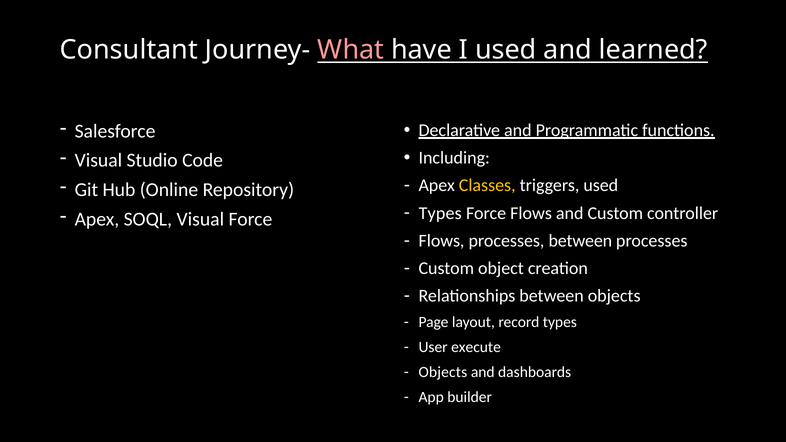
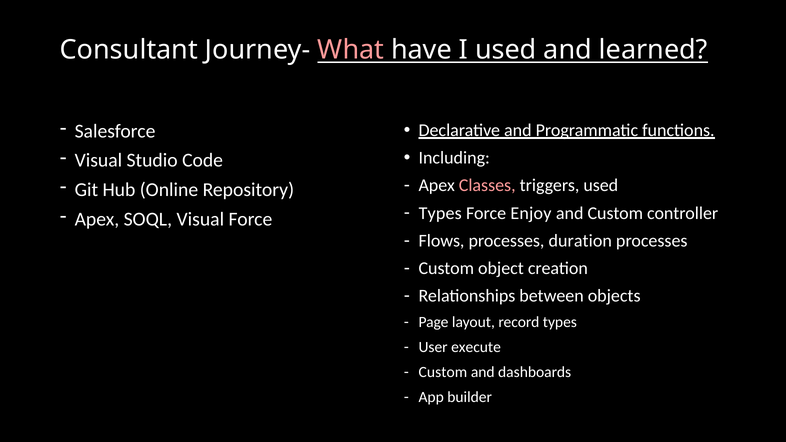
Classes colour: yellow -> pink
Force Flows: Flows -> Enjoy
processes between: between -> duration
Objects at (443, 372): Objects -> Custom
